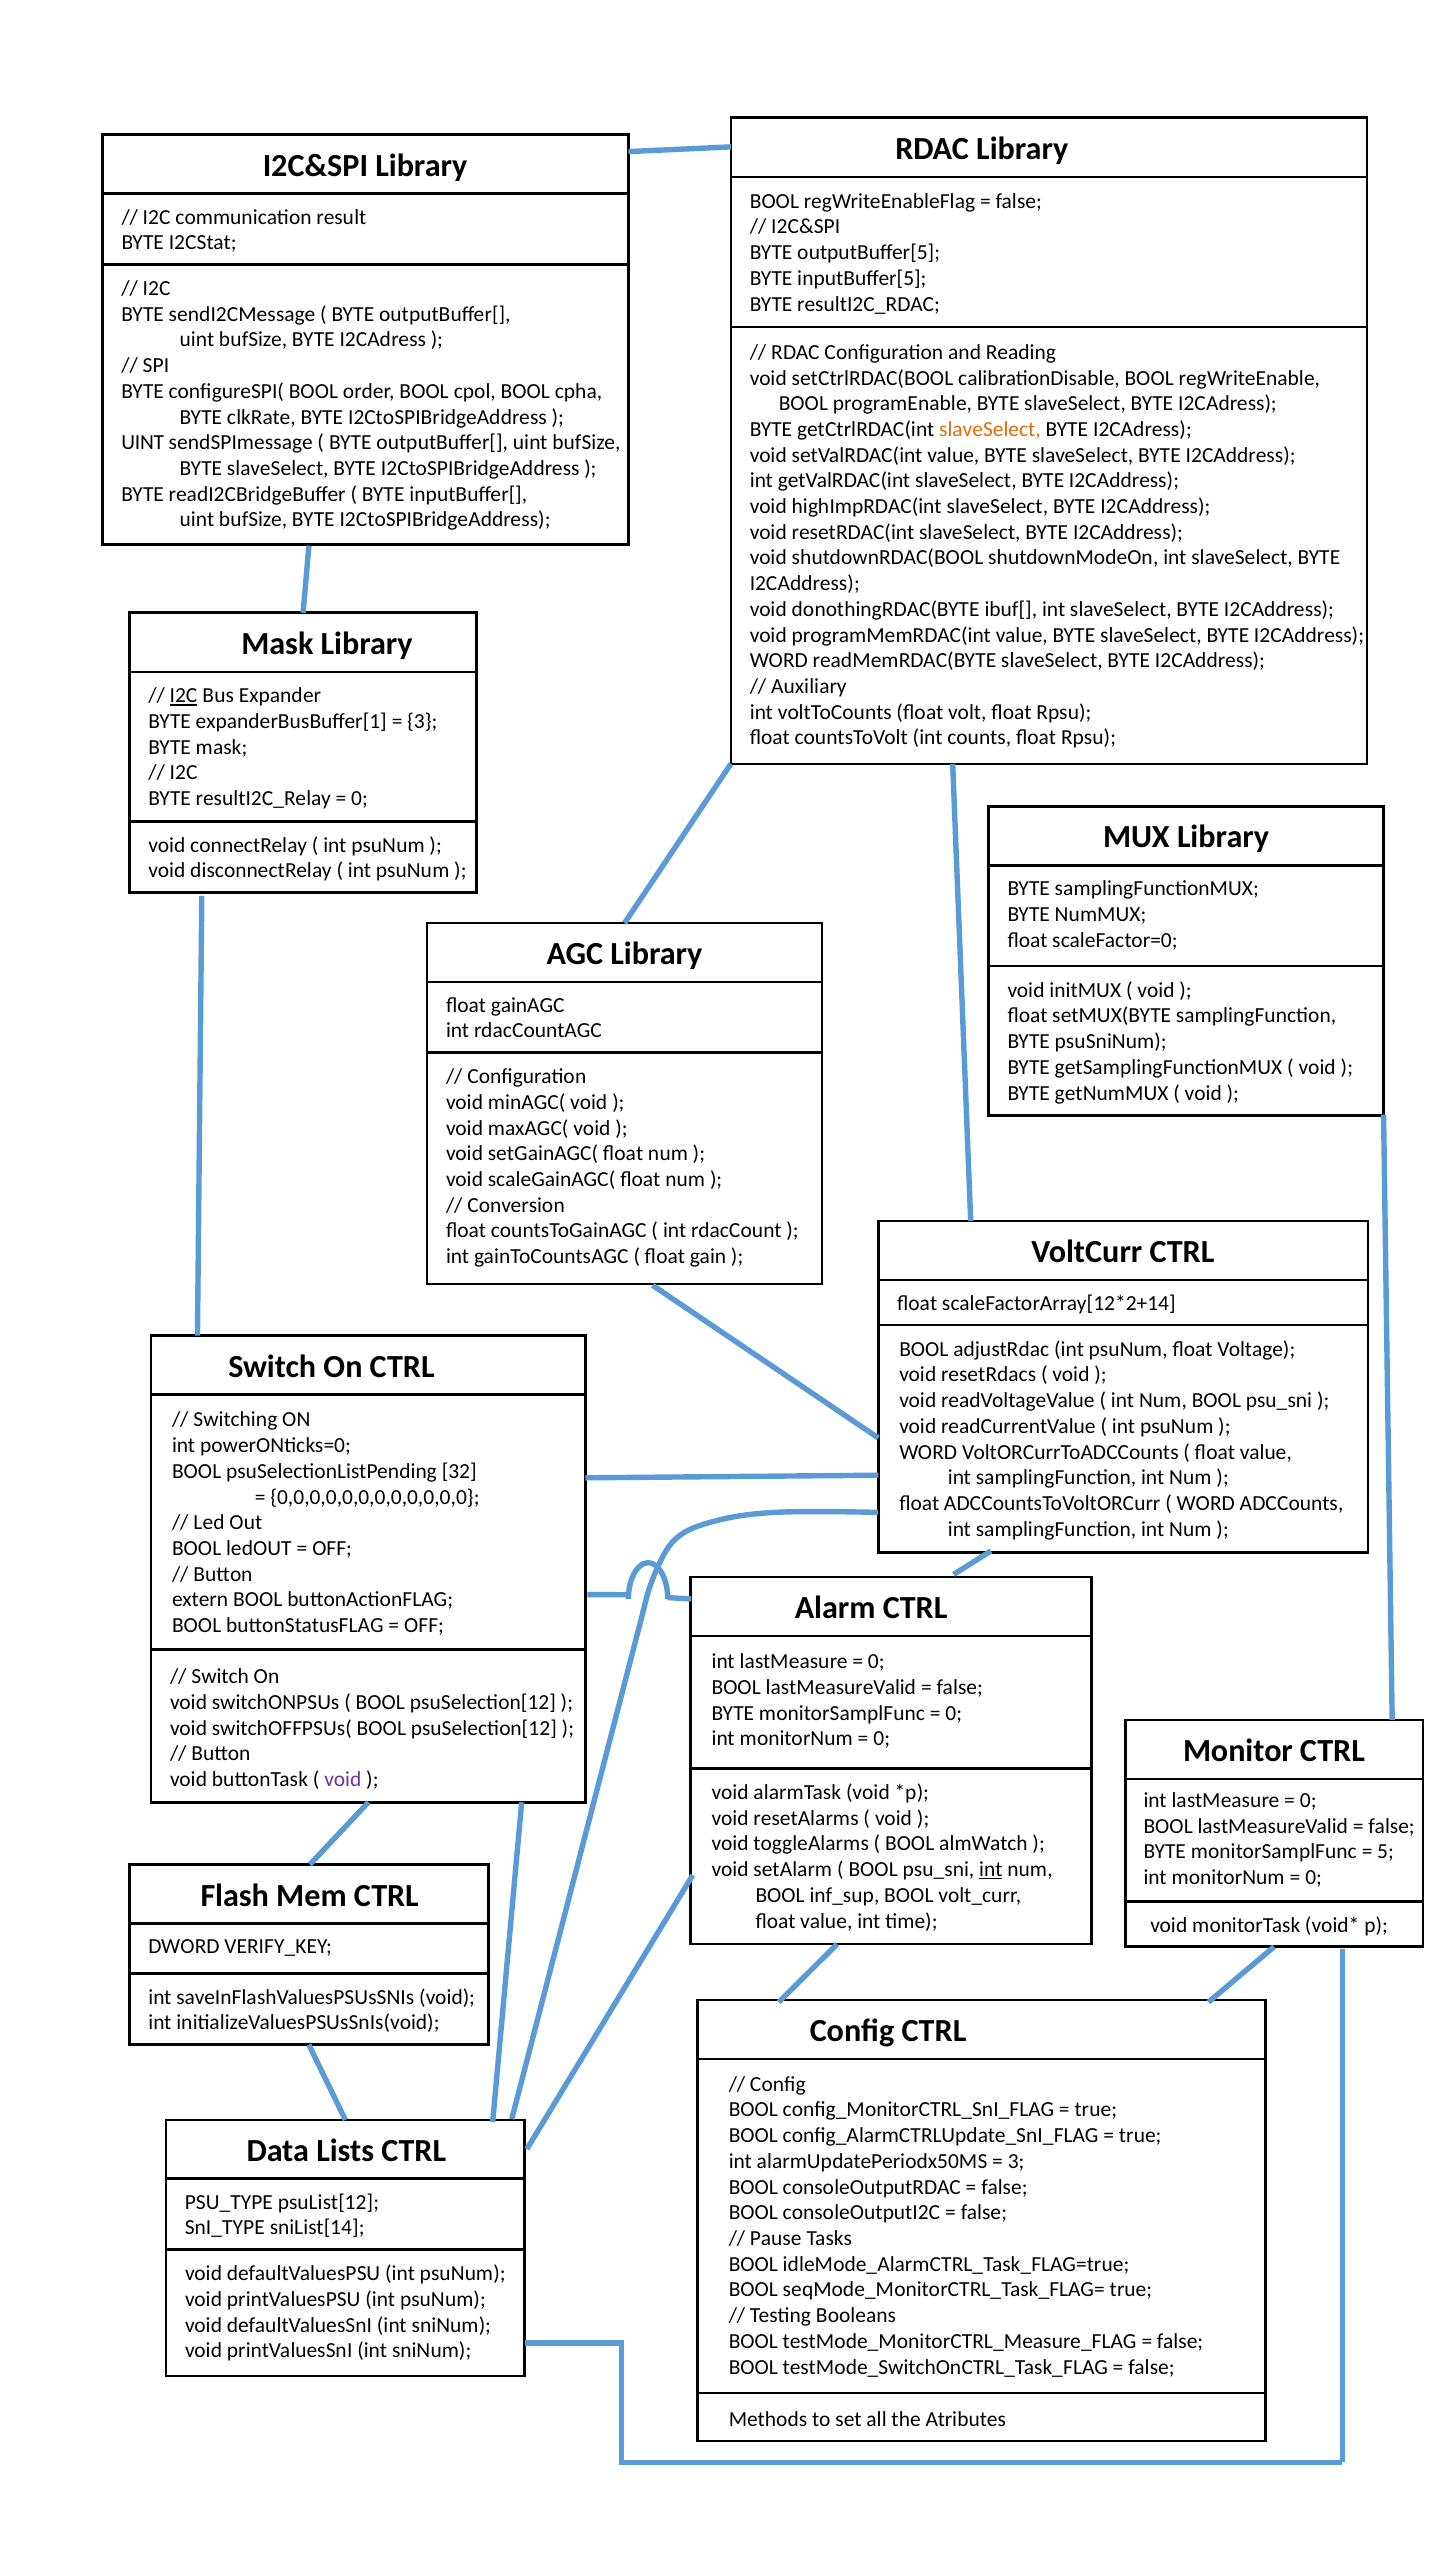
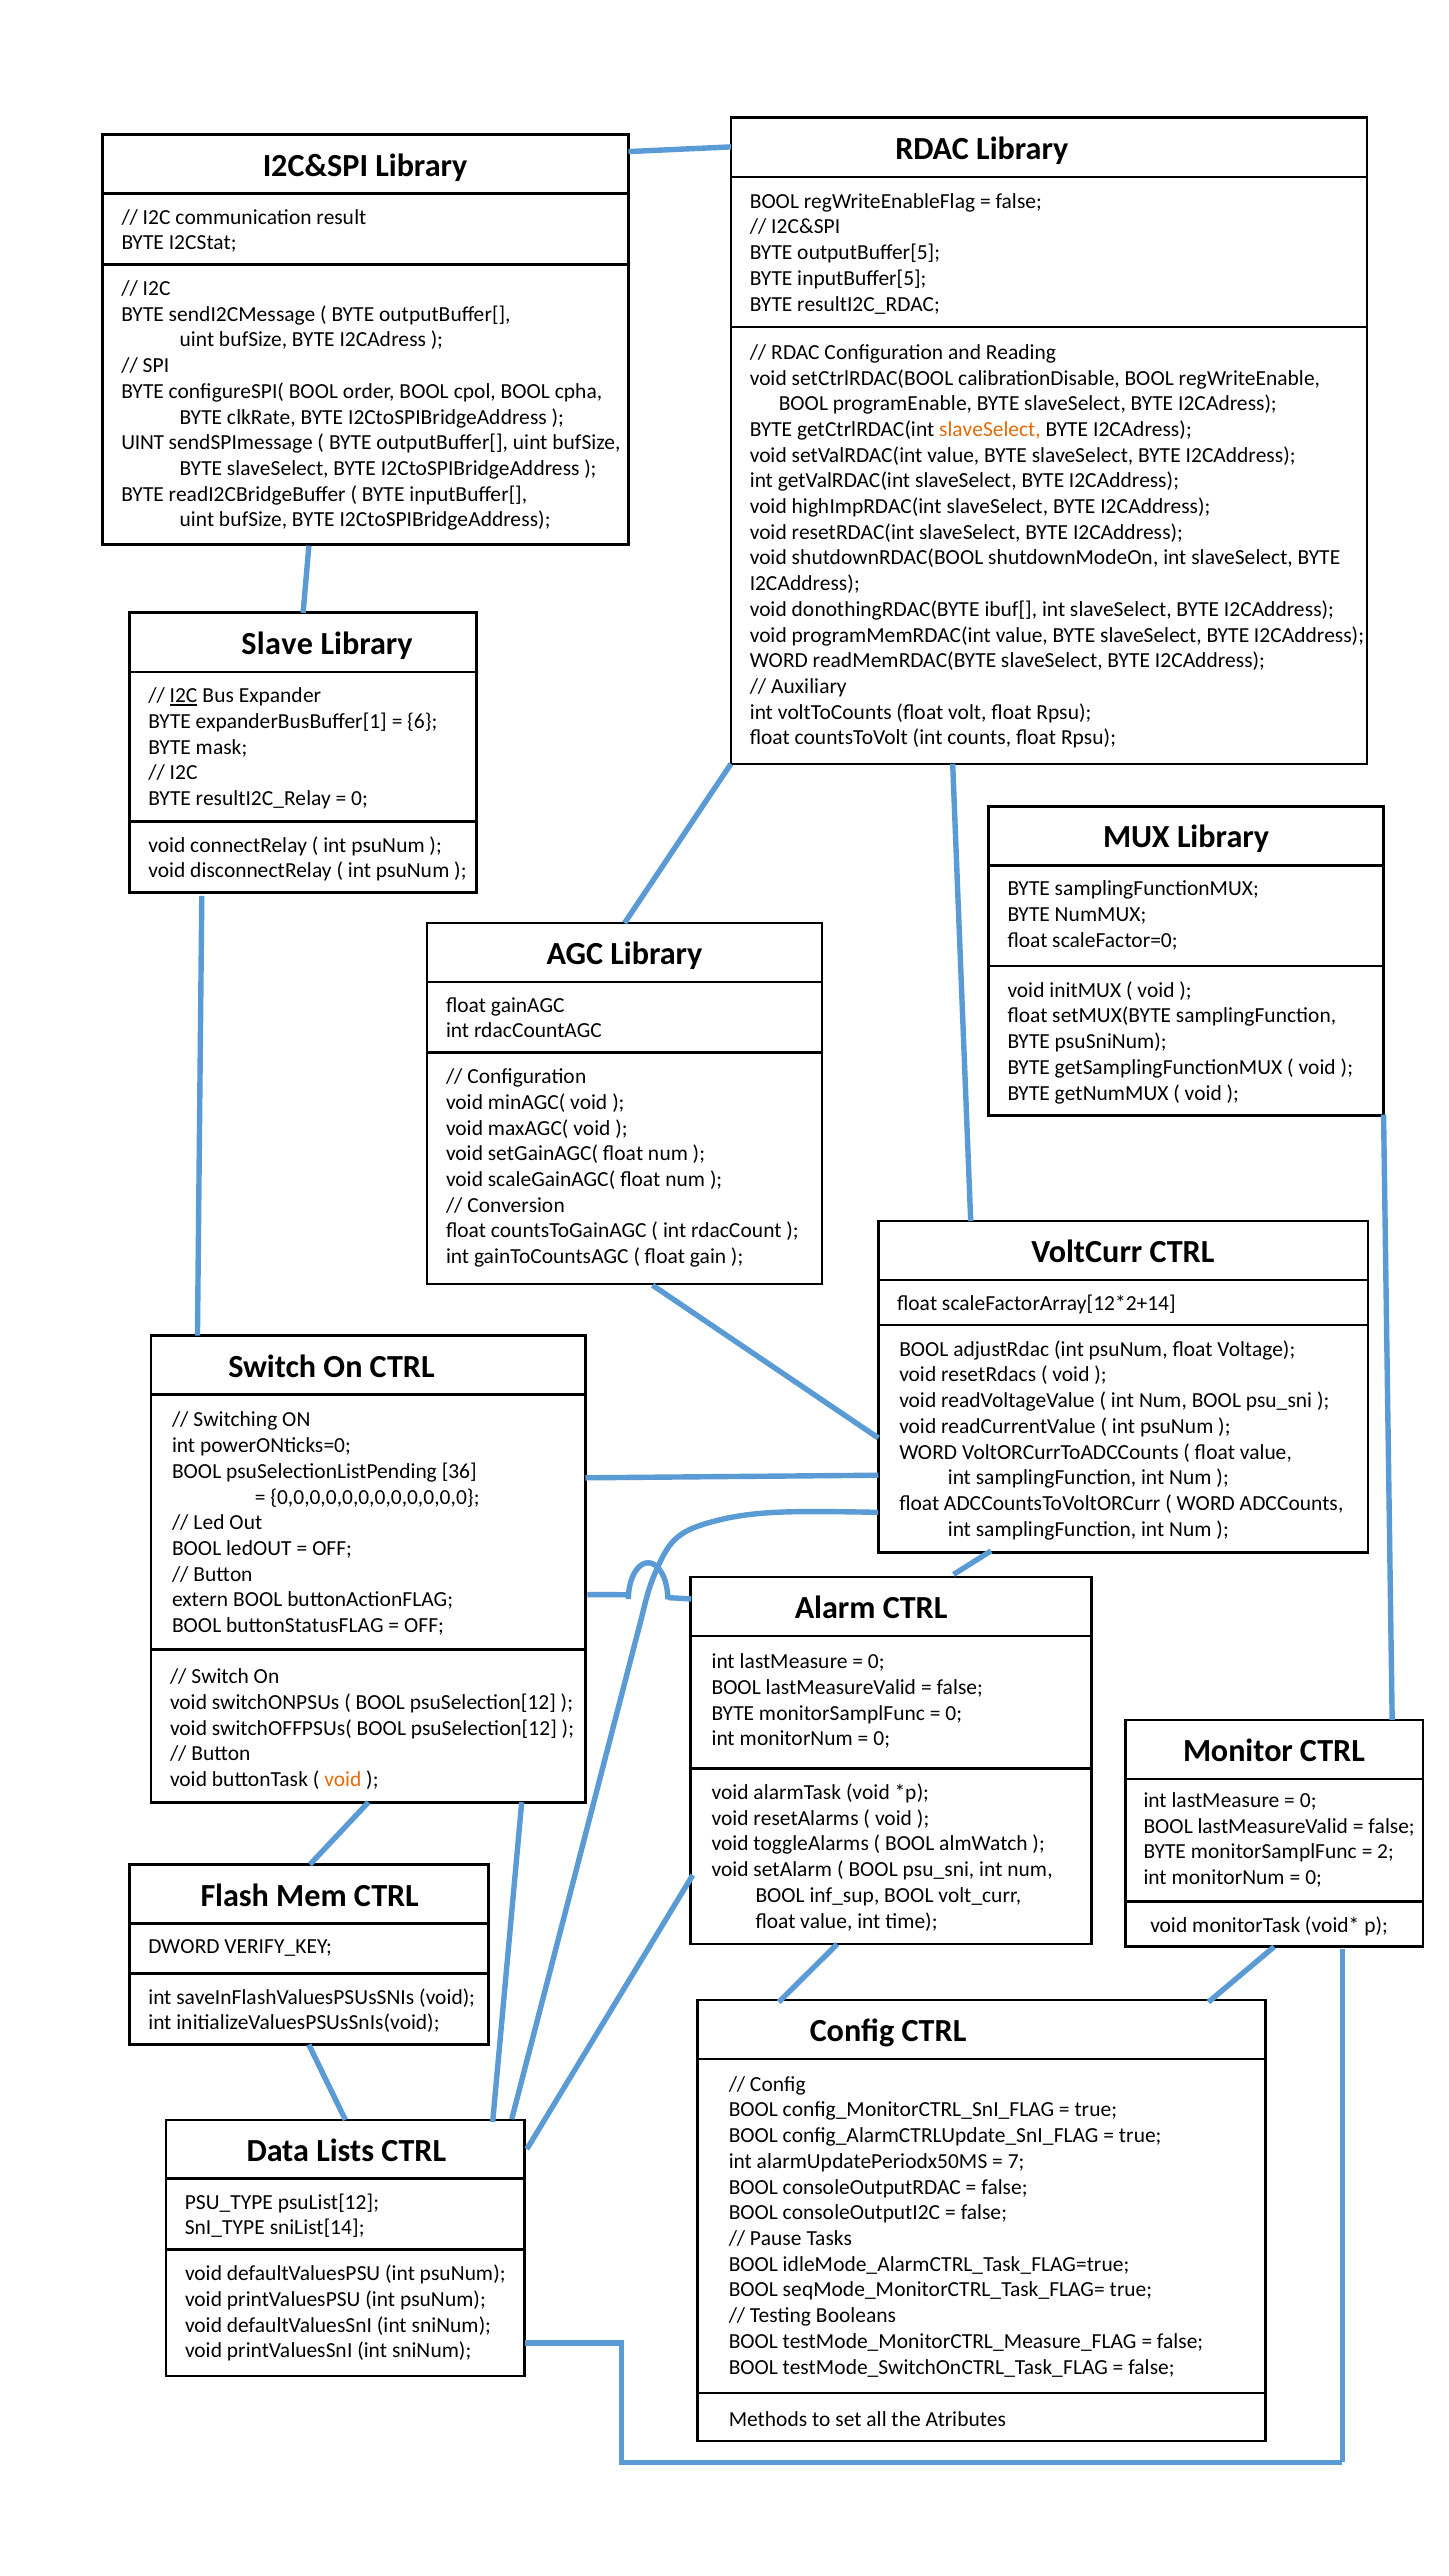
Mask at (277, 644): Mask -> Slave
3 at (422, 721): 3 -> 6
32: 32 -> 36
void at (343, 1779) colour: purple -> orange
5: 5 -> 2
int at (991, 1870) underline: present -> none
3 at (1016, 2161): 3 -> 7
